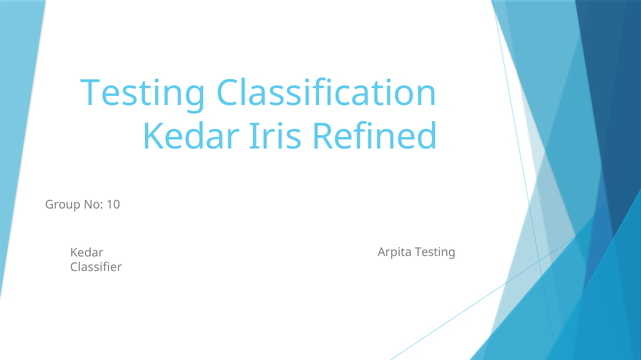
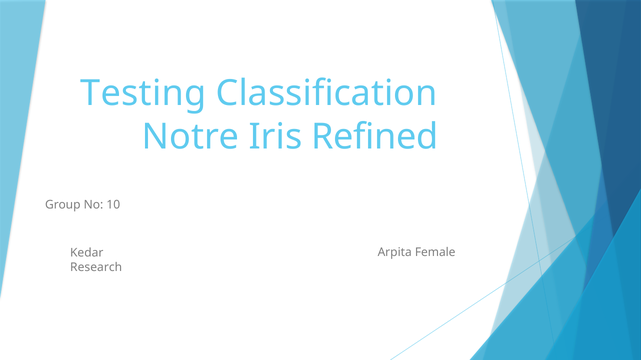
Kedar at (191, 137): Kedar -> Notre
Arpita Testing: Testing -> Female
Classifier: Classifier -> Research
